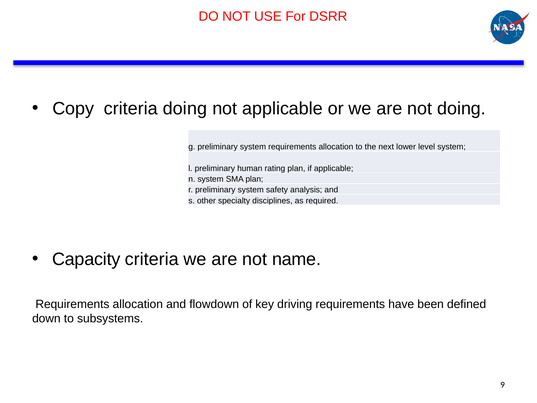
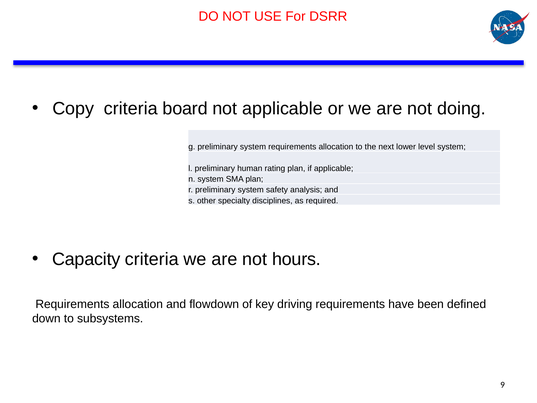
criteria doing: doing -> board
name: name -> hours
